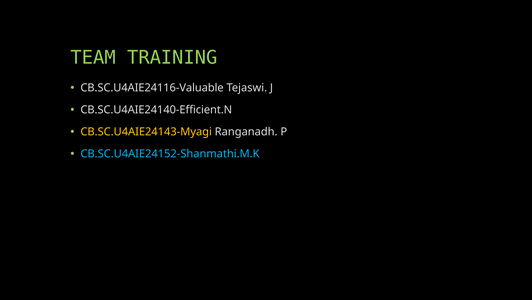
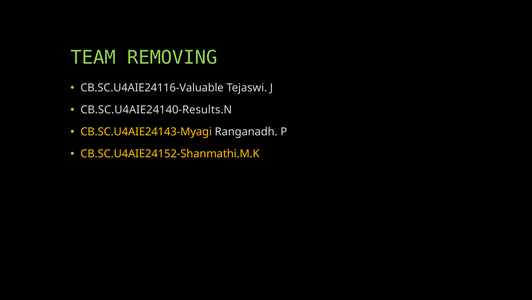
TRAINING: TRAINING -> REMOVING
CB.SC.U4AIE24140-Efficient.N: CB.SC.U4AIE24140-Efficient.N -> CB.SC.U4AIE24140-Results.N
CB.SC.U4AIE24152-Shanmathi.M.K colour: light blue -> yellow
